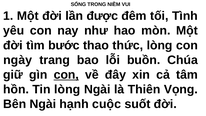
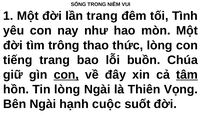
lần được: được -> trang
bước: bước -> trông
ngày: ngày -> tiếng
tâm underline: none -> present
